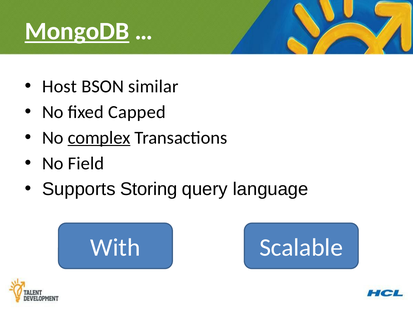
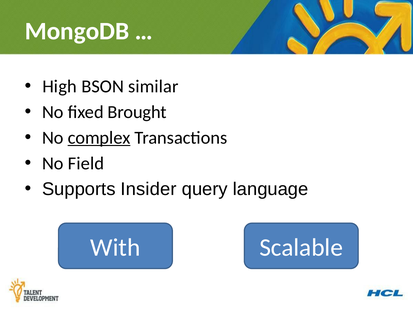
MongoDB underline: present -> none
Host: Host -> High
Capped: Capped -> Brought
Storing: Storing -> Insider
